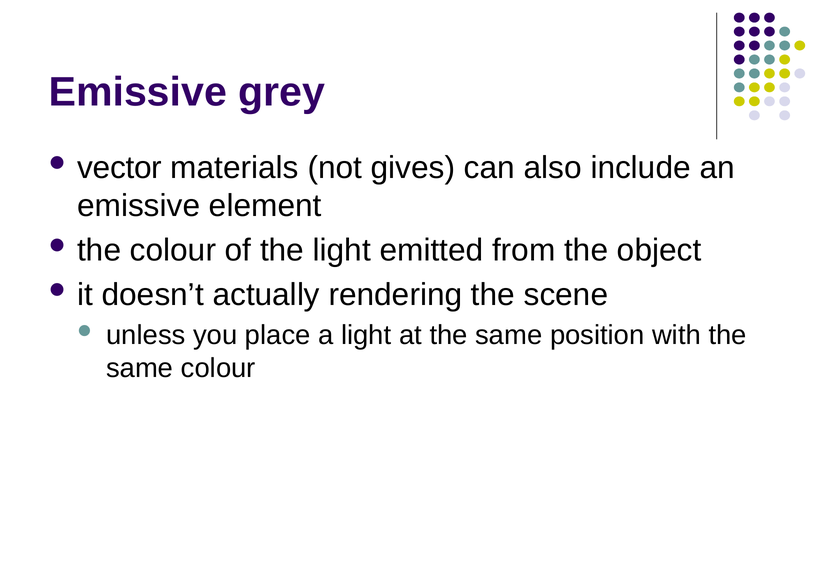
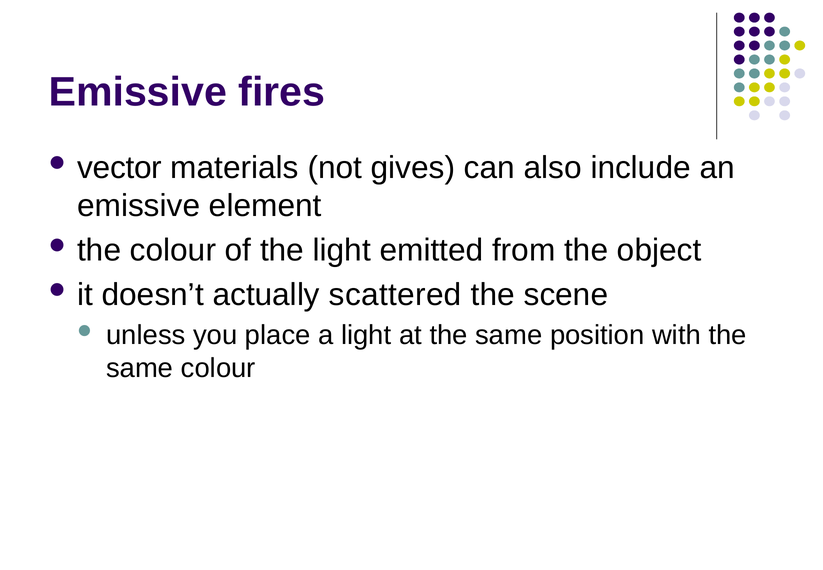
grey: grey -> fires
rendering: rendering -> scattered
